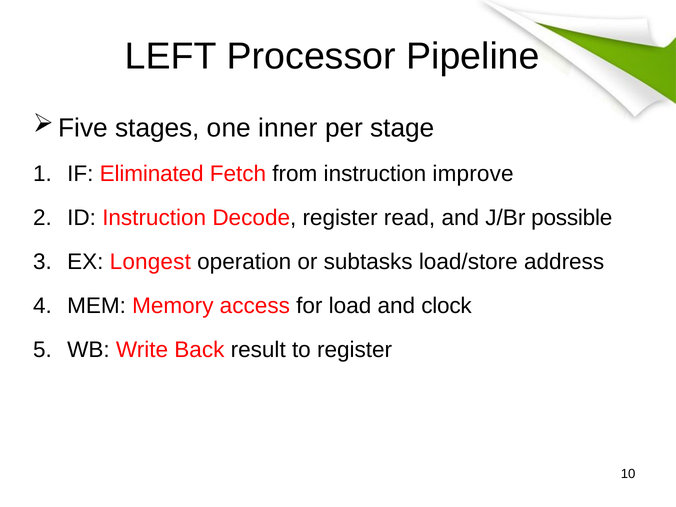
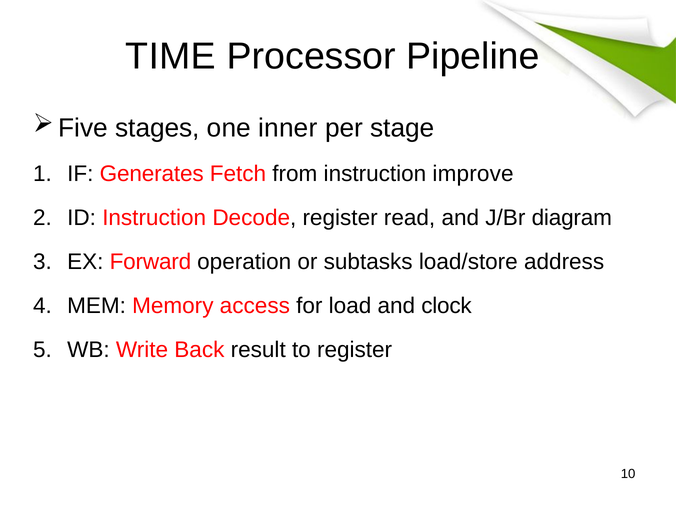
LEFT: LEFT -> TIME
Eliminated: Eliminated -> Generates
possible: possible -> diagram
Longest: Longest -> Forward
